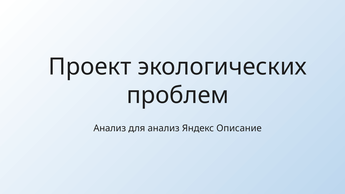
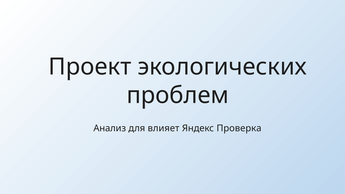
для анализ: анализ -> влияет
Описание: Описание -> Проверка
